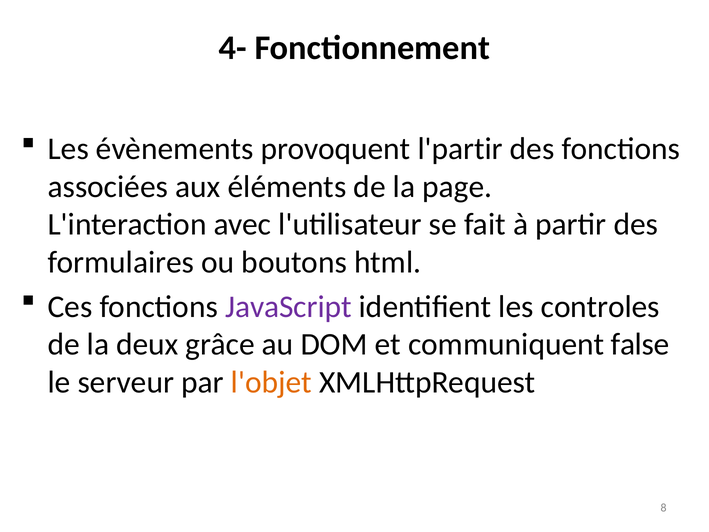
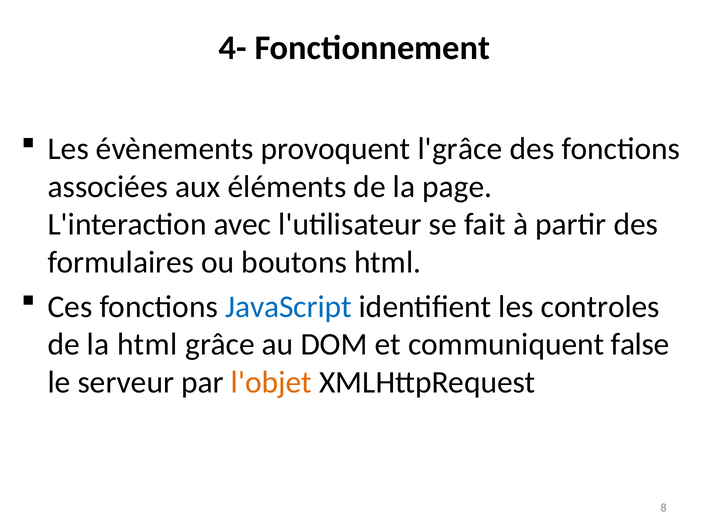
l'partir: l'partir -> l'grâce
JavaScript colour: purple -> blue
la deux: deux -> html
